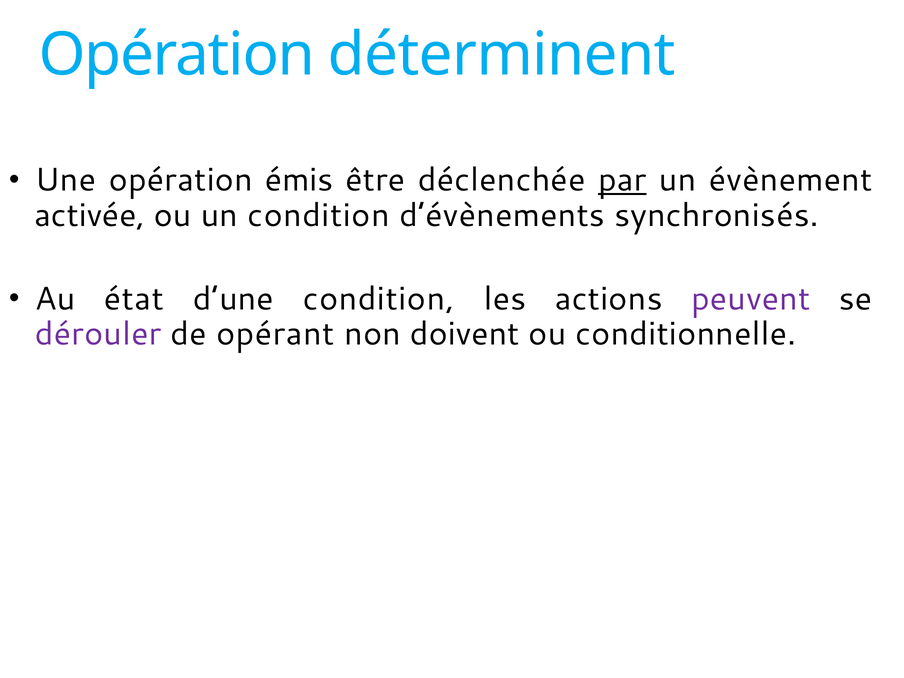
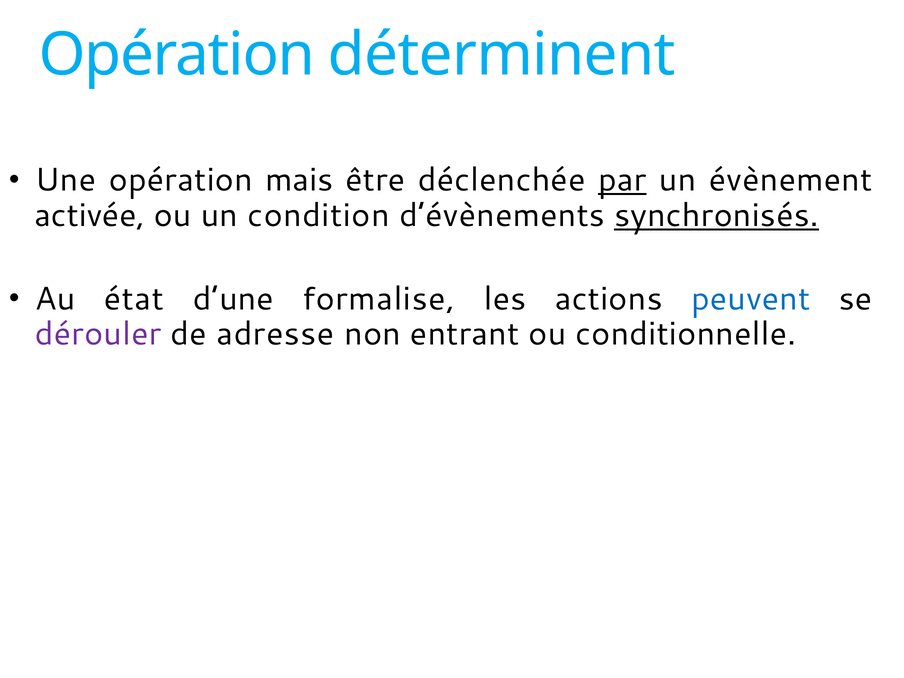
émis: émis -> mais
synchronisés underline: none -> present
d’une condition: condition -> formalise
peuvent colour: purple -> blue
opérant: opérant -> adresse
doivent: doivent -> entrant
